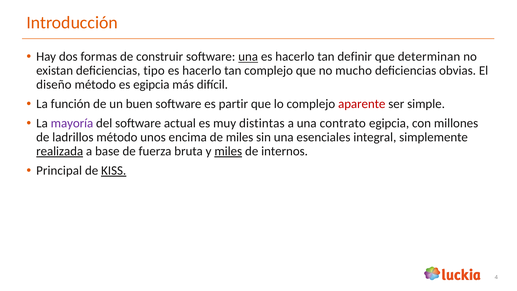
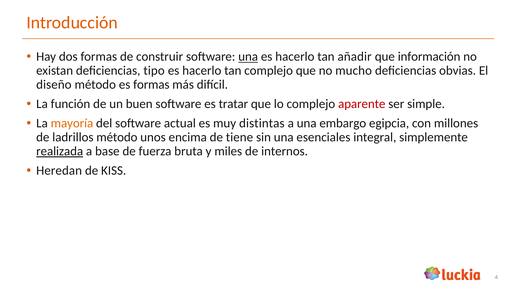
definir: definir -> añadir
determinan: determinan -> información
es egipcia: egipcia -> formas
partir: partir -> tratar
mayoría colour: purple -> orange
contrato: contrato -> embargo
de miles: miles -> tiene
miles at (228, 151) underline: present -> none
Principal: Principal -> Heredan
KISS underline: present -> none
